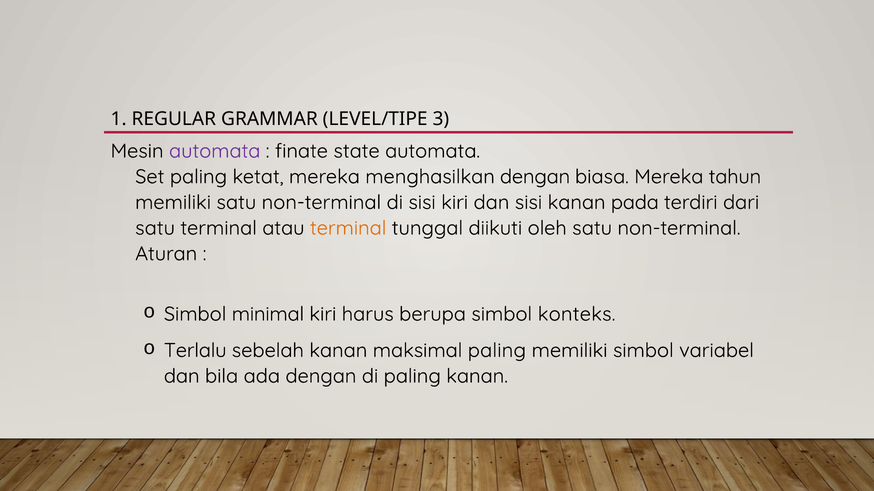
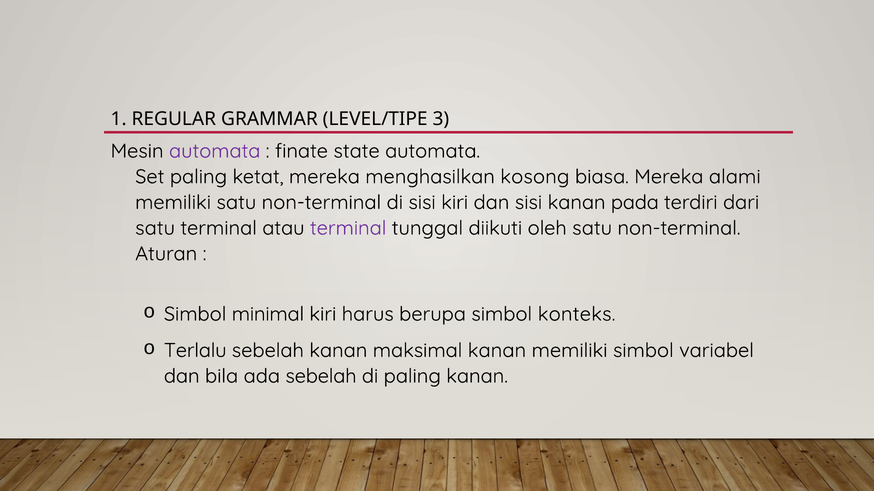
menghasilkan dengan: dengan -> kosong
tahun: tahun -> alami
terminal at (348, 228) colour: orange -> purple
maksimal paling: paling -> kanan
ada dengan: dengan -> sebelah
